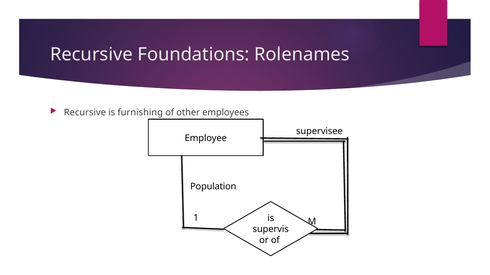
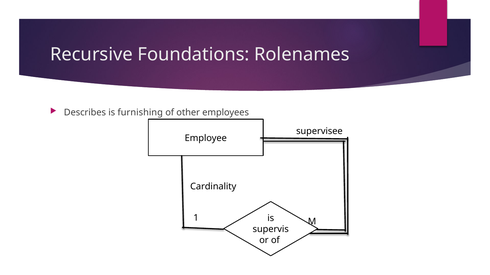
Recursive at (85, 113): Recursive -> Describes
Population: Population -> Cardinality
